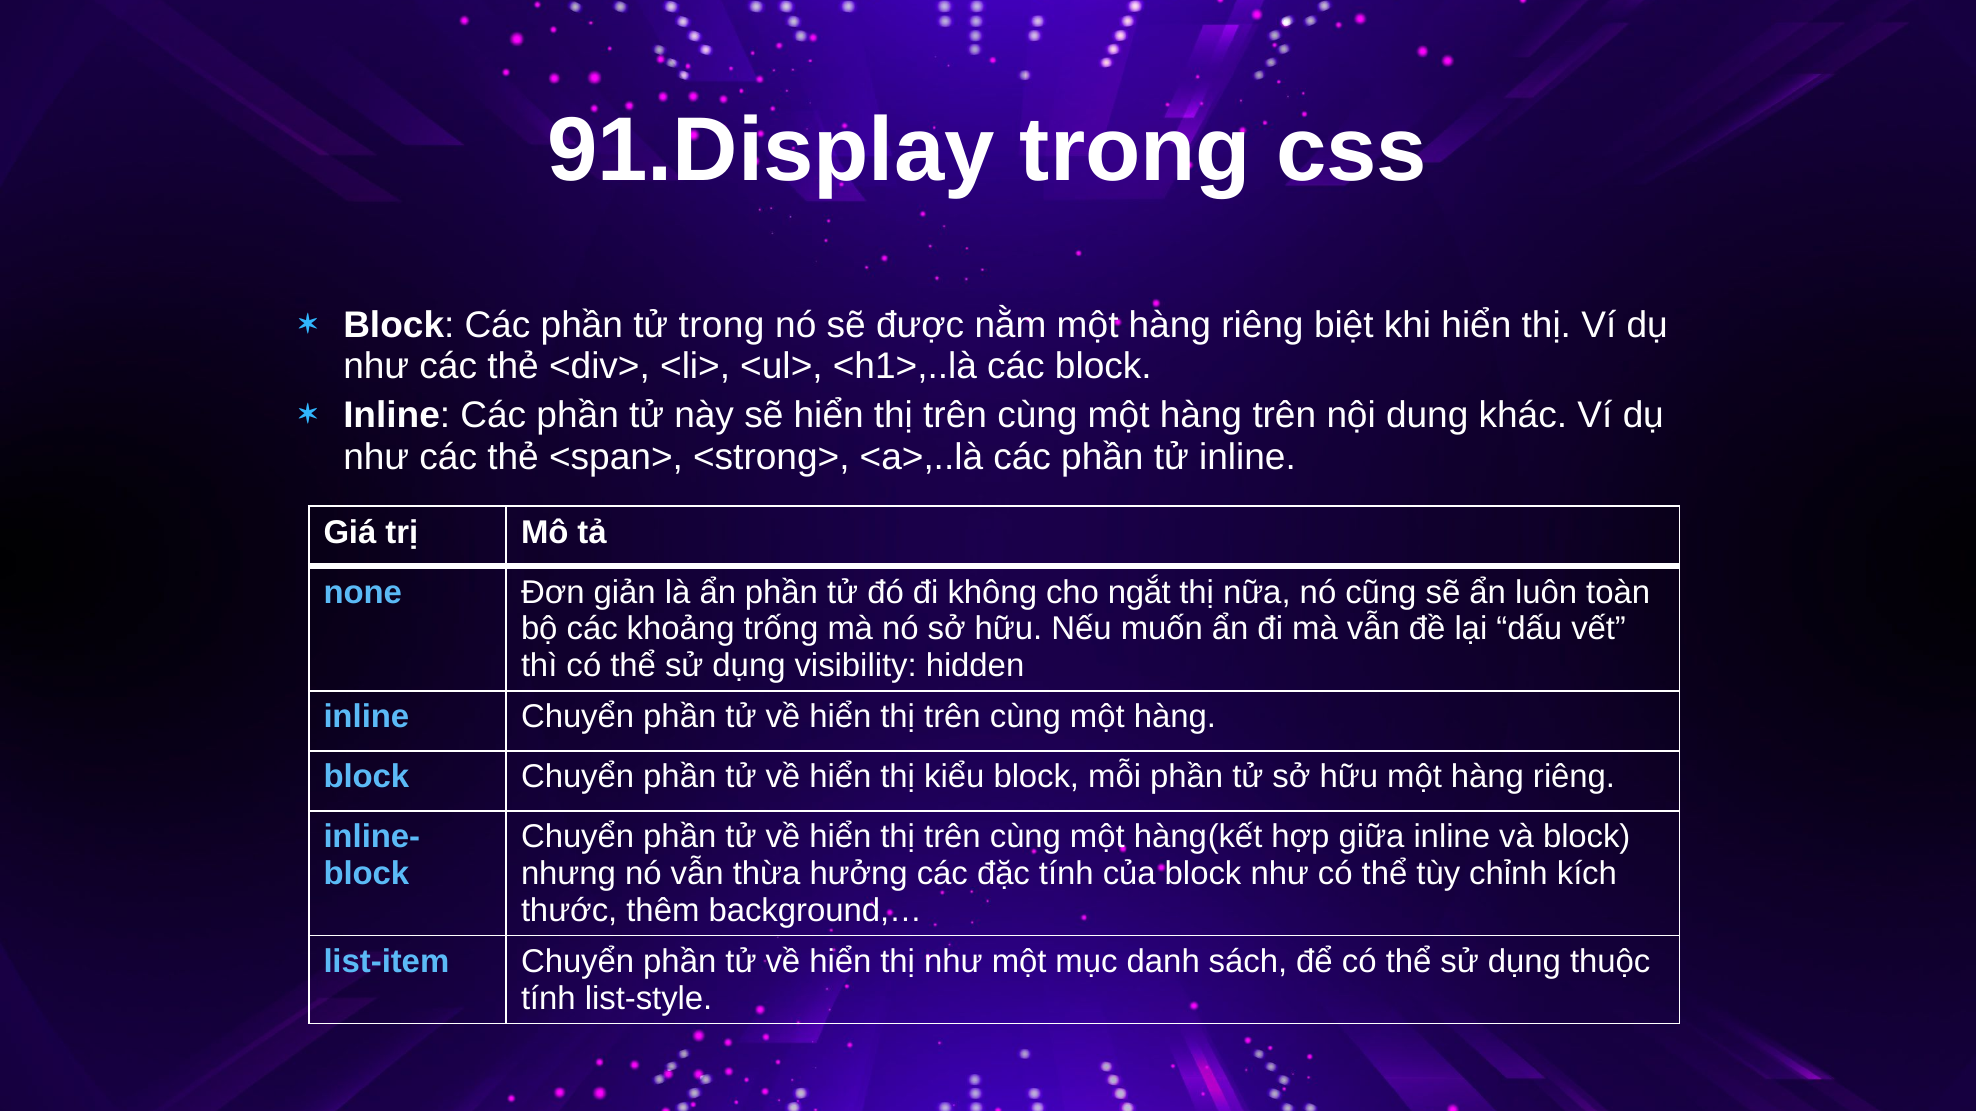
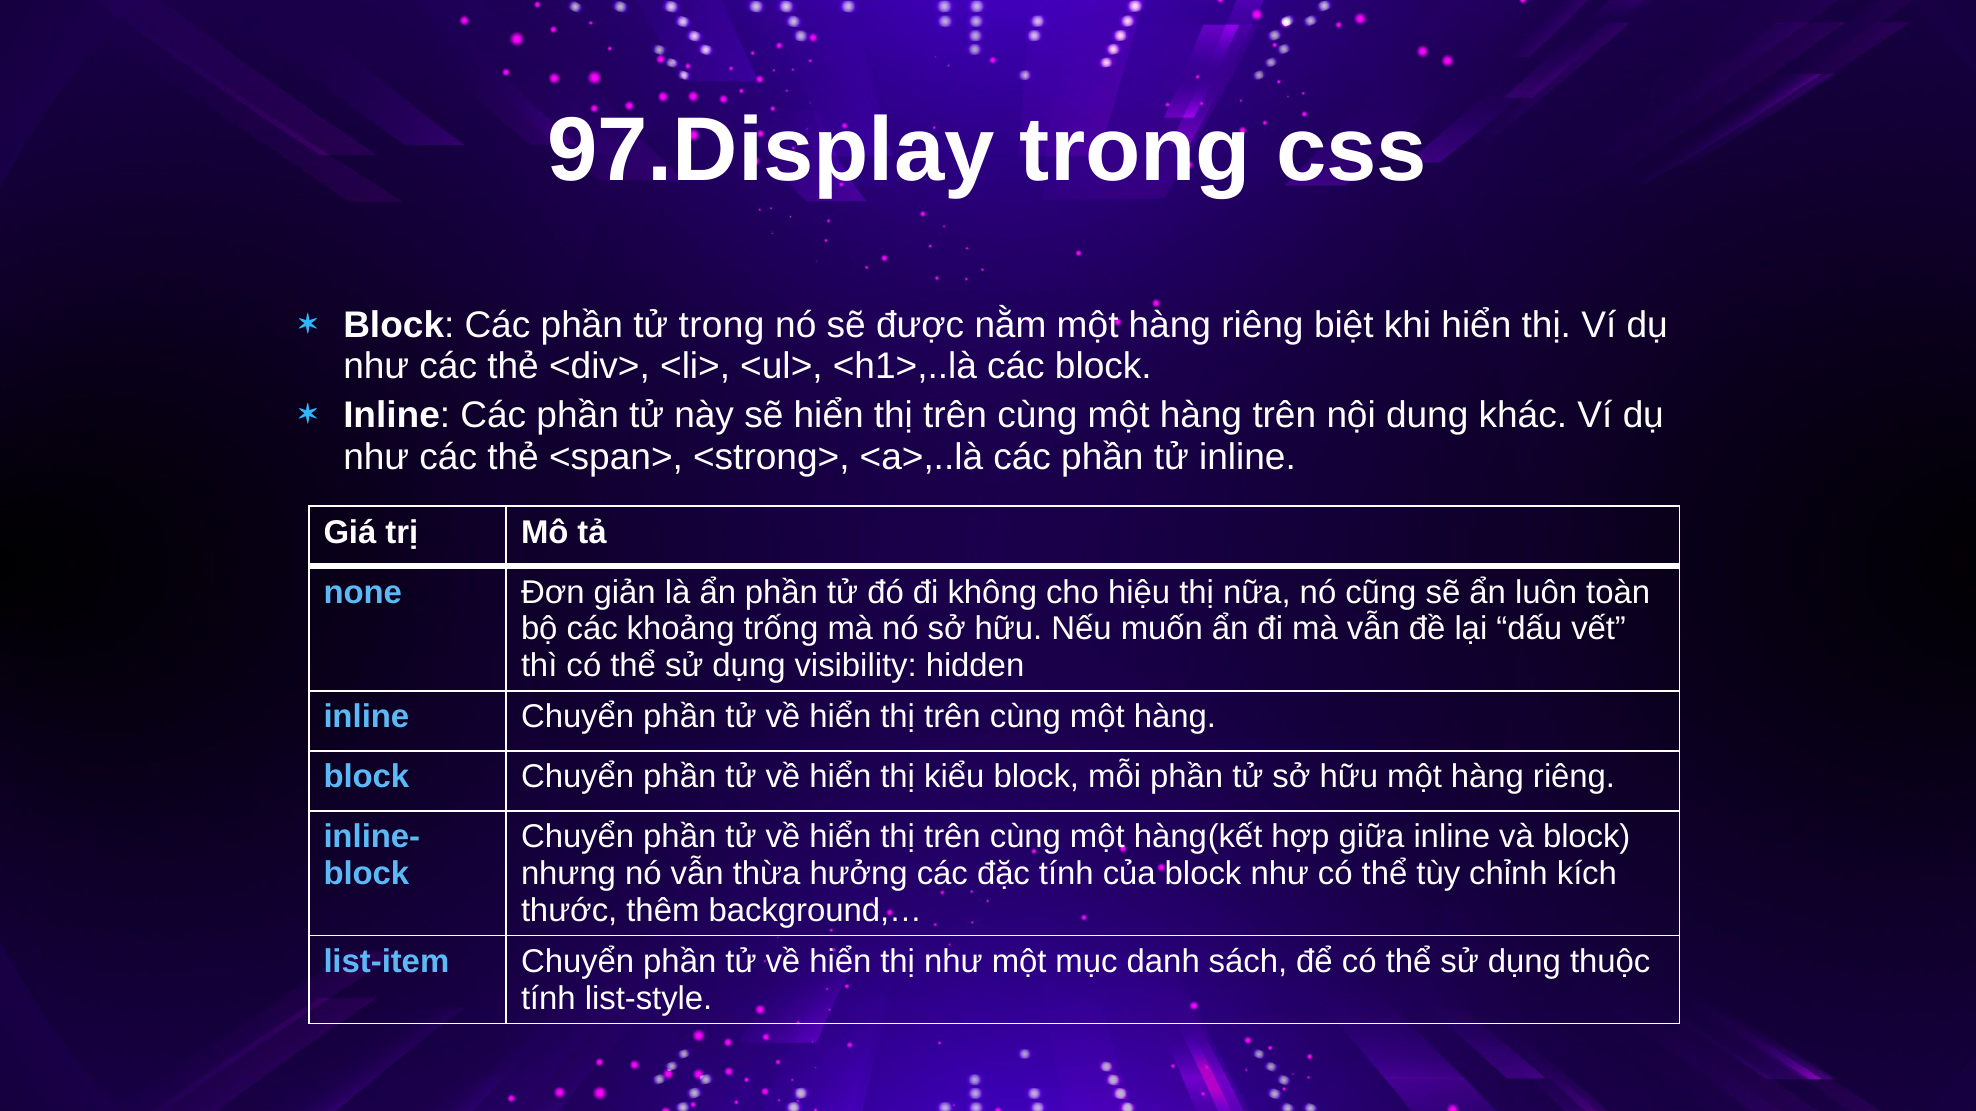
91.Display: 91.Display -> 97.Display
ngắt: ngắt -> hiệu
